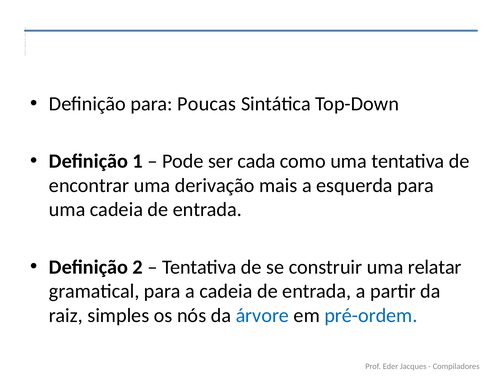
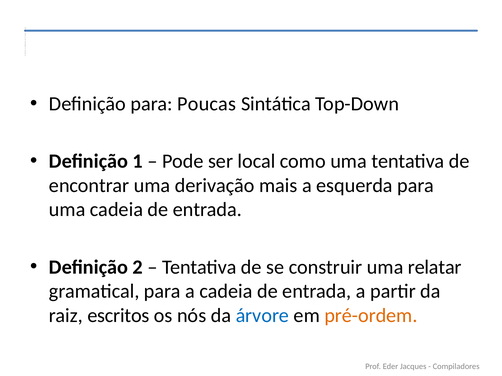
cada: cada -> local
simples: simples -> escritos
pré-ordem colour: blue -> orange
